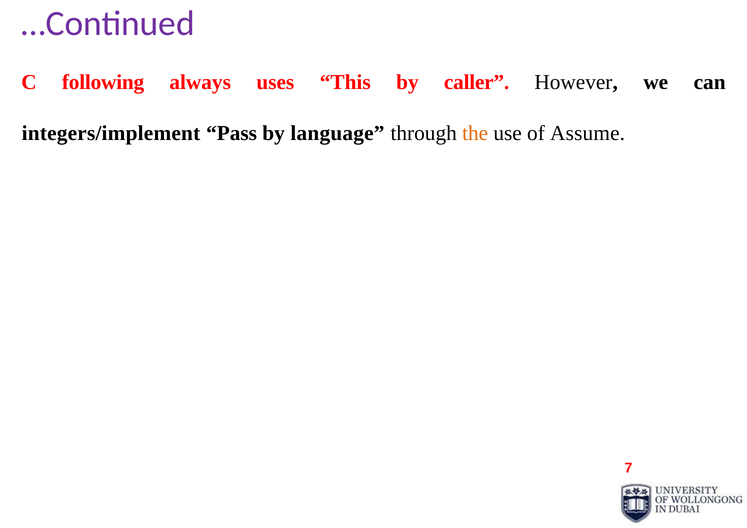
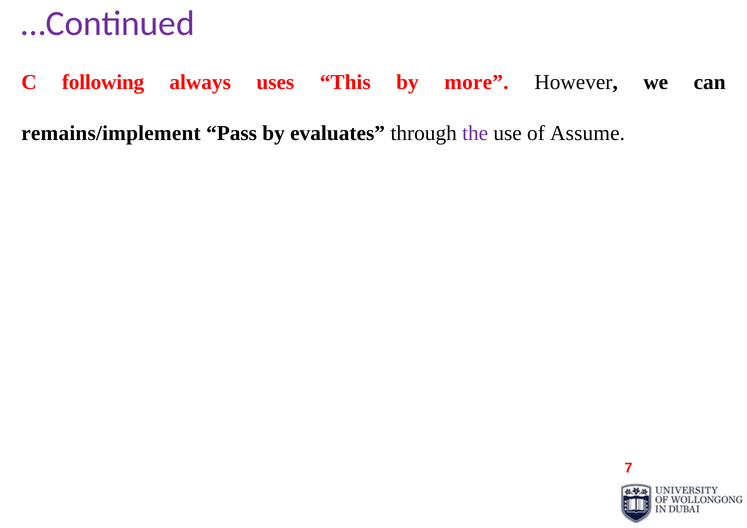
caller: caller -> more
integers/implement: integers/implement -> remains/implement
language: language -> evaluates
the colour: orange -> purple
